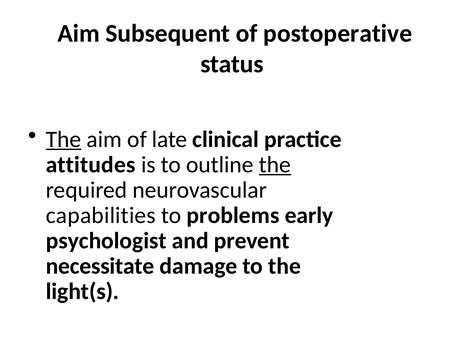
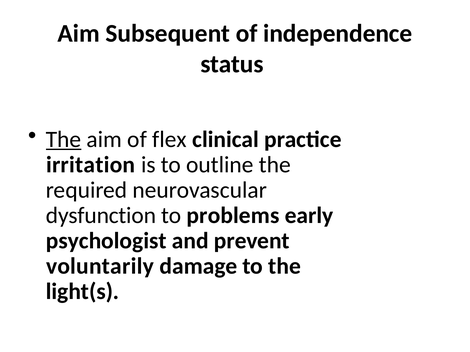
postoperative: postoperative -> independence
late: late -> flex
attitudes: attitudes -> irritation
the at (275, 165) underline: present -> none
capabilities: capabilities -> dysfunction
necessitate: necessitate -> voluntarily
